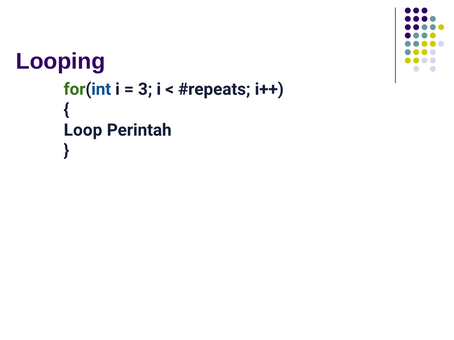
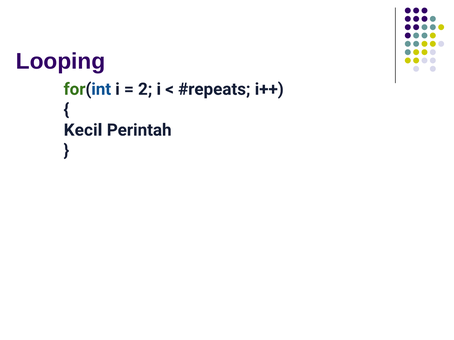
3: 3 -> 2
Loop: Loop -> Kecil
